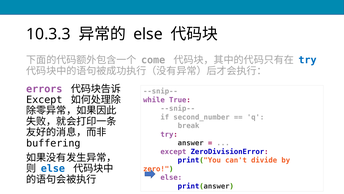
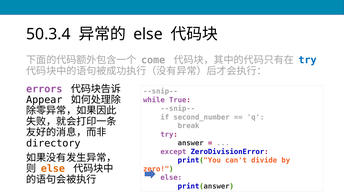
10.3.3: 10.3.3 -> 50.3.4
Except at (44, 100): Except -> Appear
buffering: buffering -> directory
else at (53, 168) colour: blue -> orange
